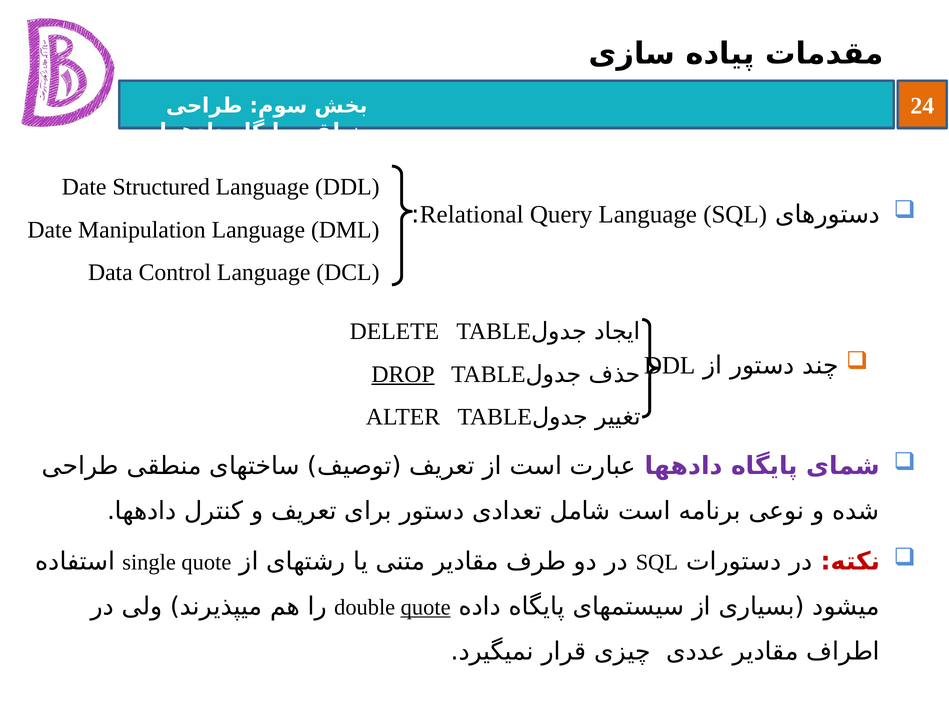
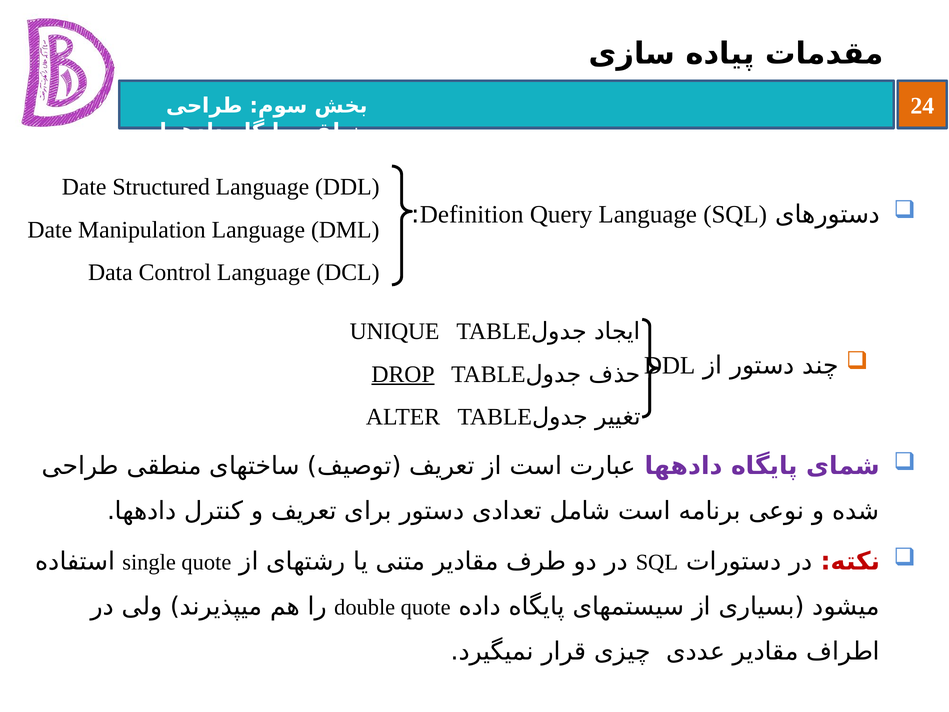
Relational: Relational -> Definition
DELETE: DELETE -> UNIQUE
quote at (426, 607) underline: present -> none
